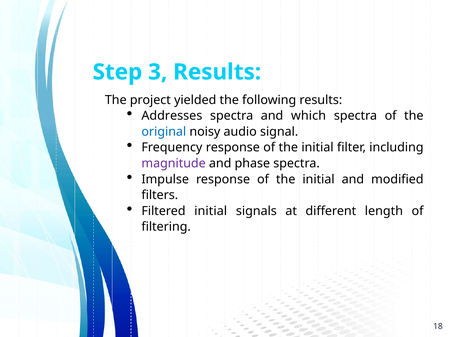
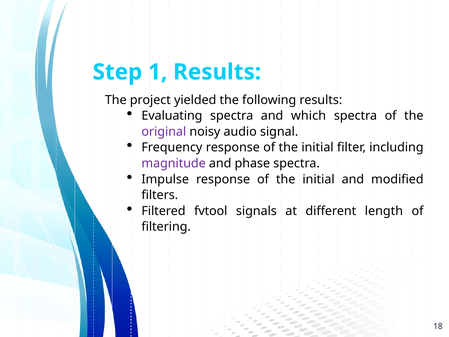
3: 3 -> 1
Addresses: Addresses -> Evaluating
original colour: blue -> purple
Filtered initial: initial -> fvtool
